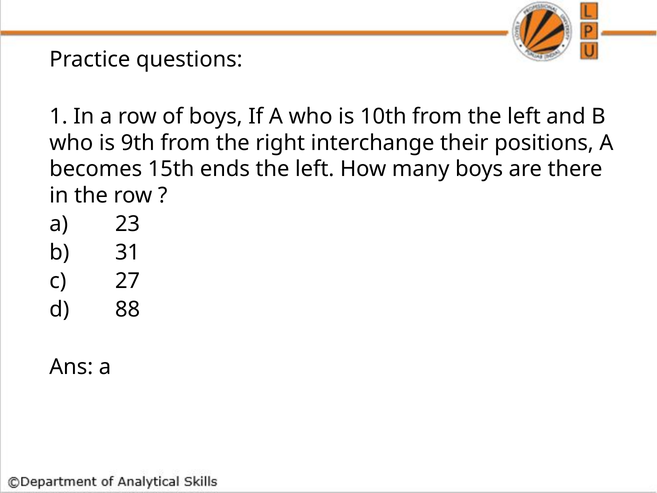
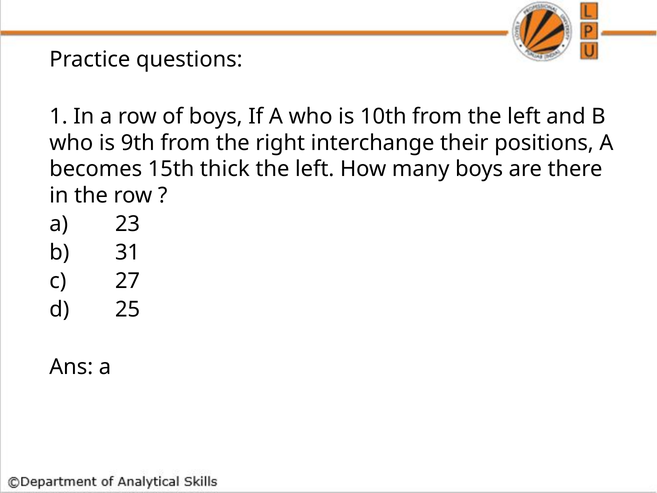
ends: ends -> thick
88: 88 -> 25
